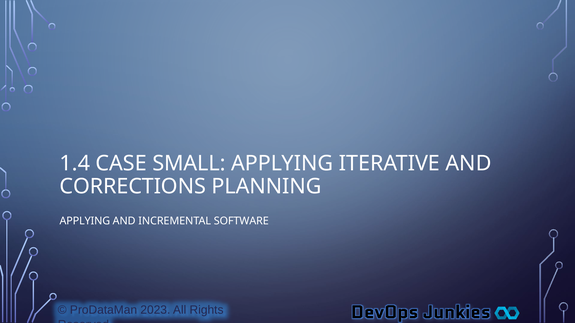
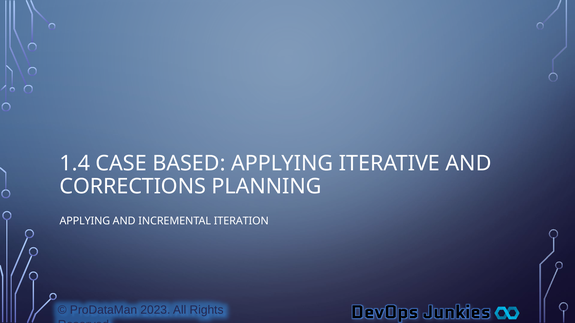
SMALL: SMALL -> BASED
SOFTWARE: SOFTWARE -> ITERATION
